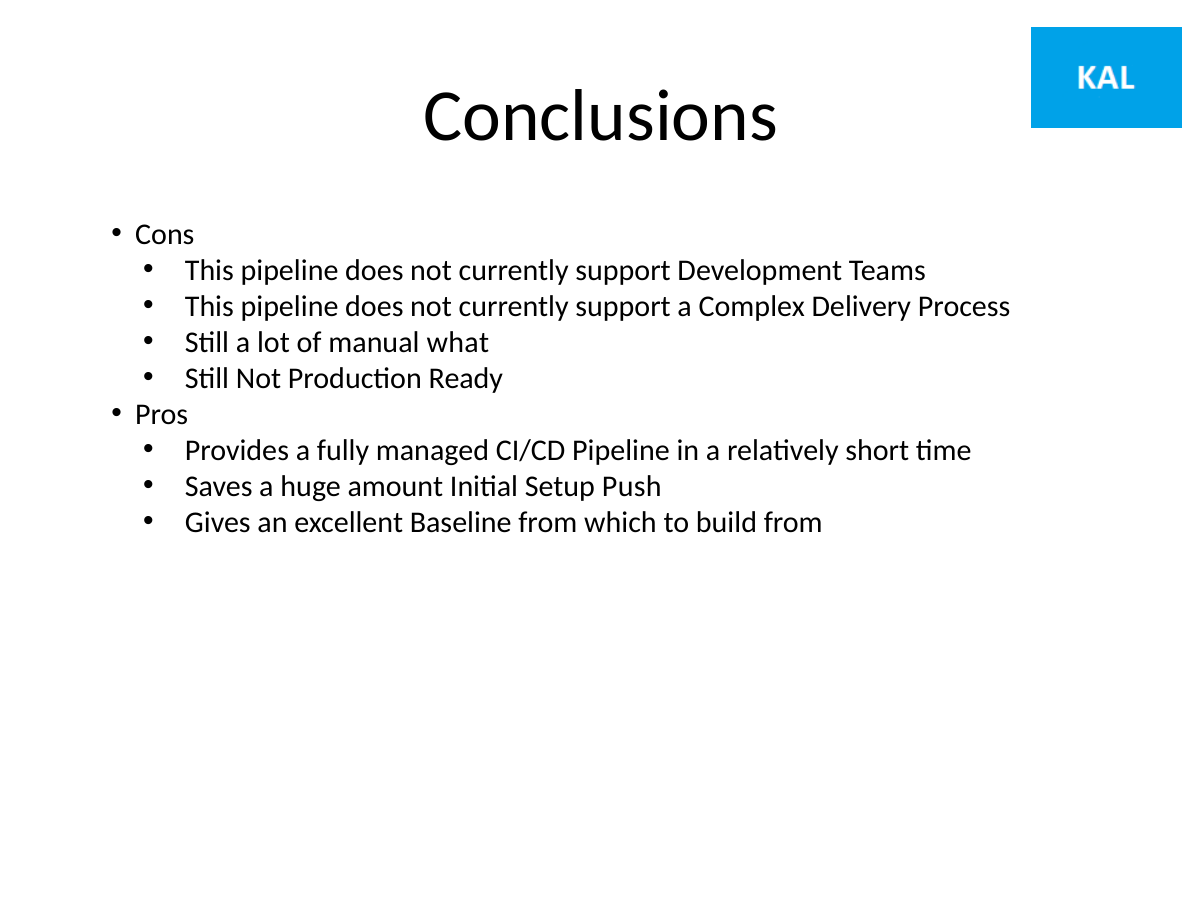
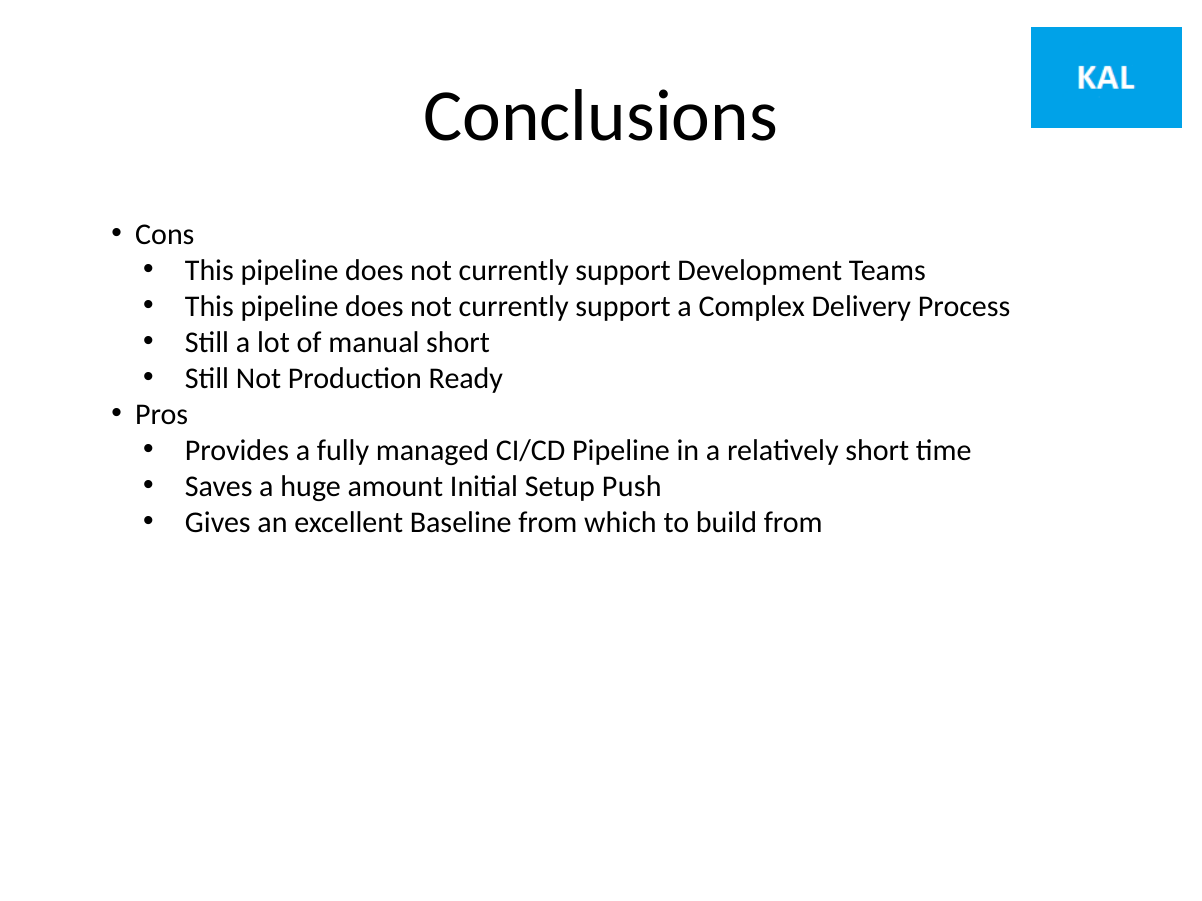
manual what: what -> short
